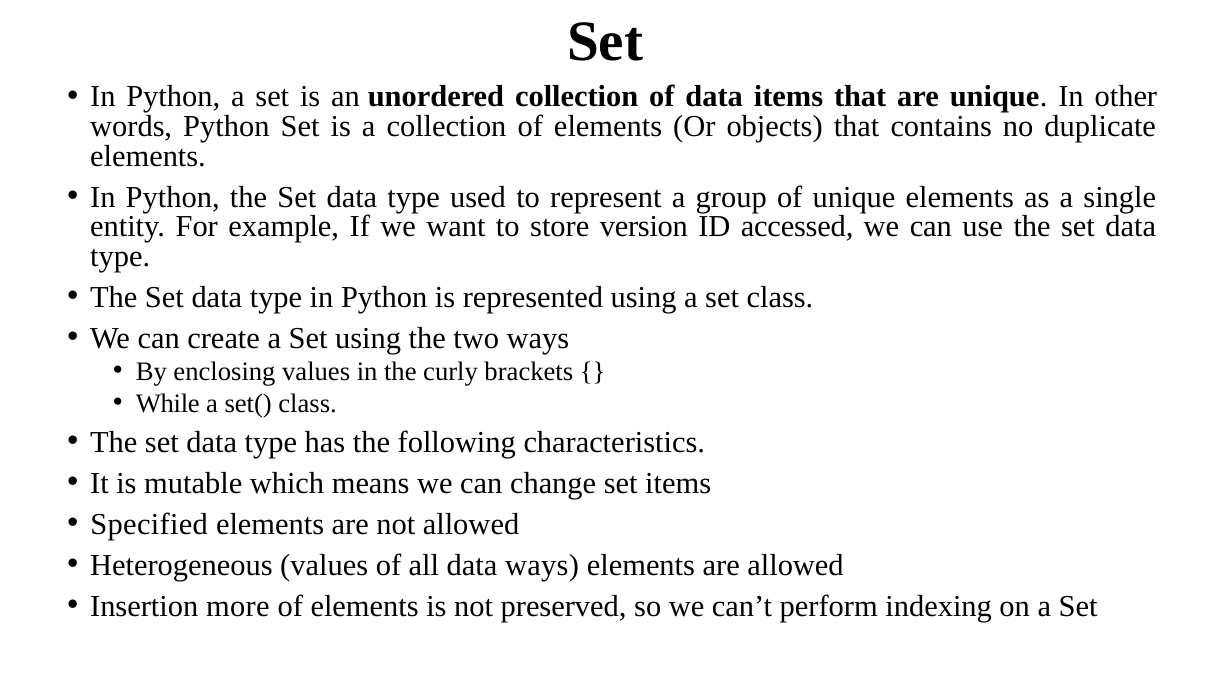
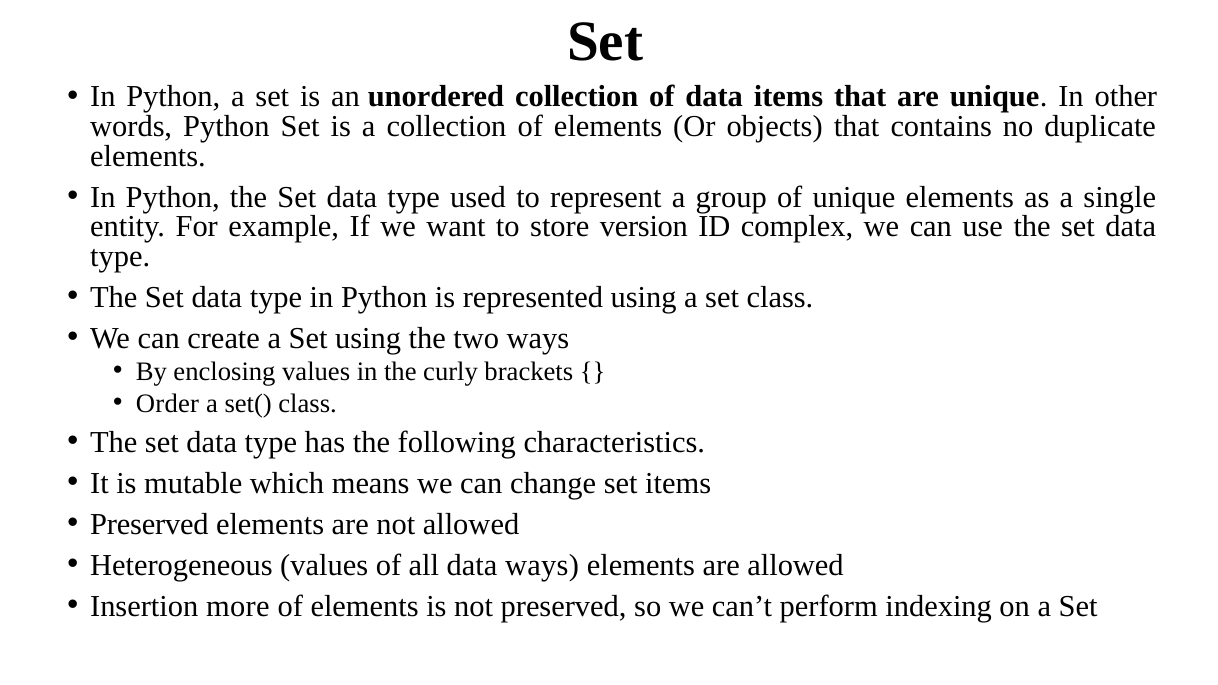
accessed: accessed -> complex
While: While -> Order
Specified at (149, 524): Specified -> Preserved
